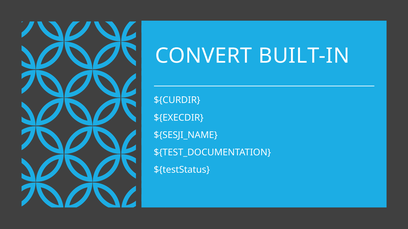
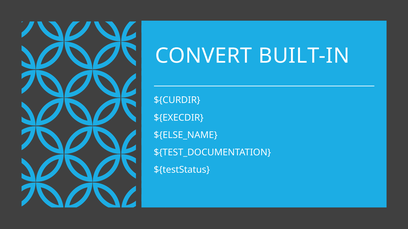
${SESJI_NAME: ${SESJI_NAME -> ${ELSE_NAME
